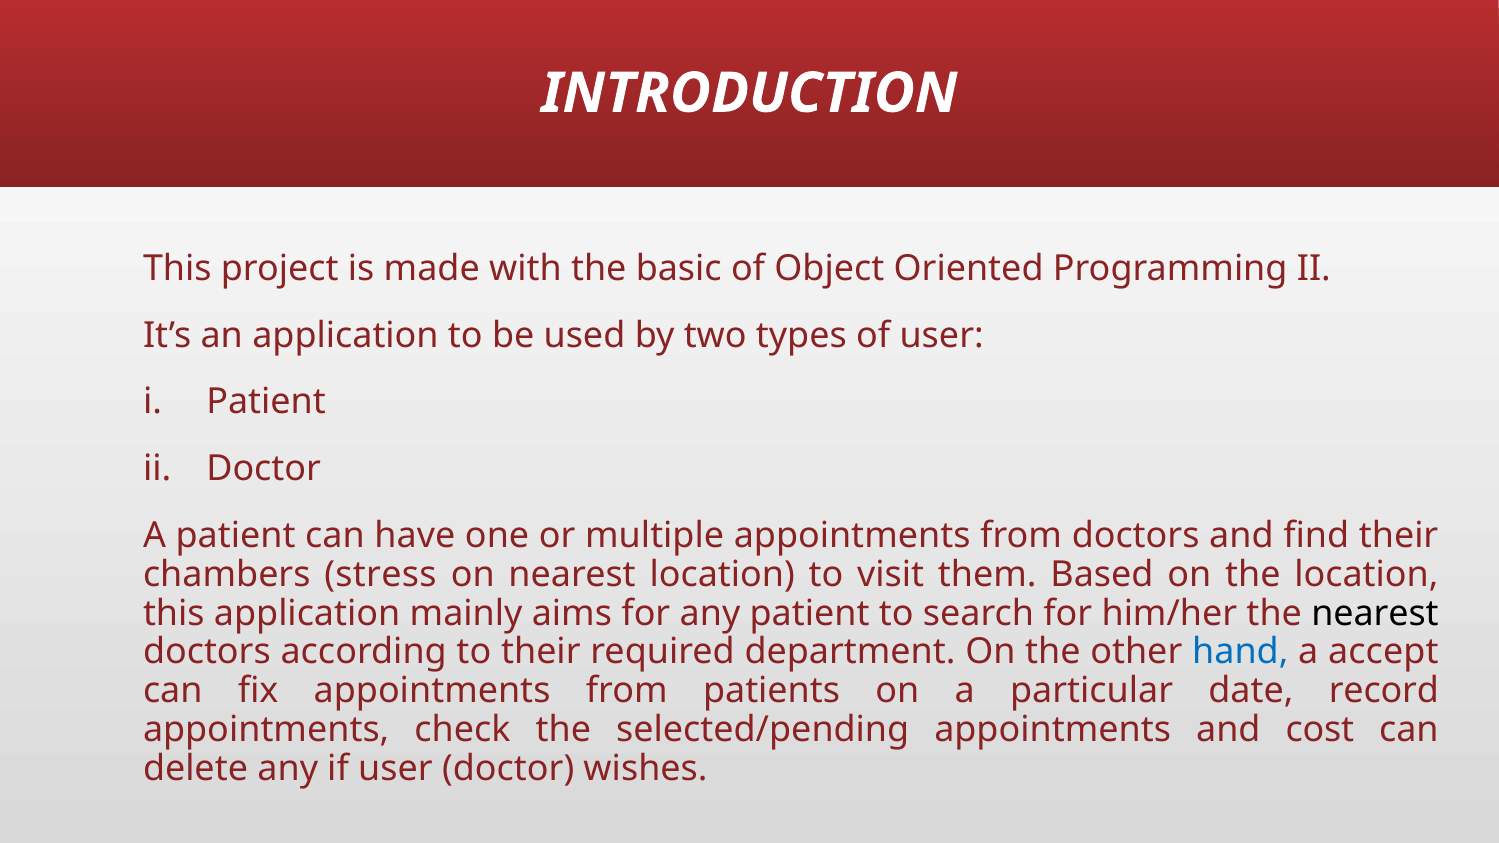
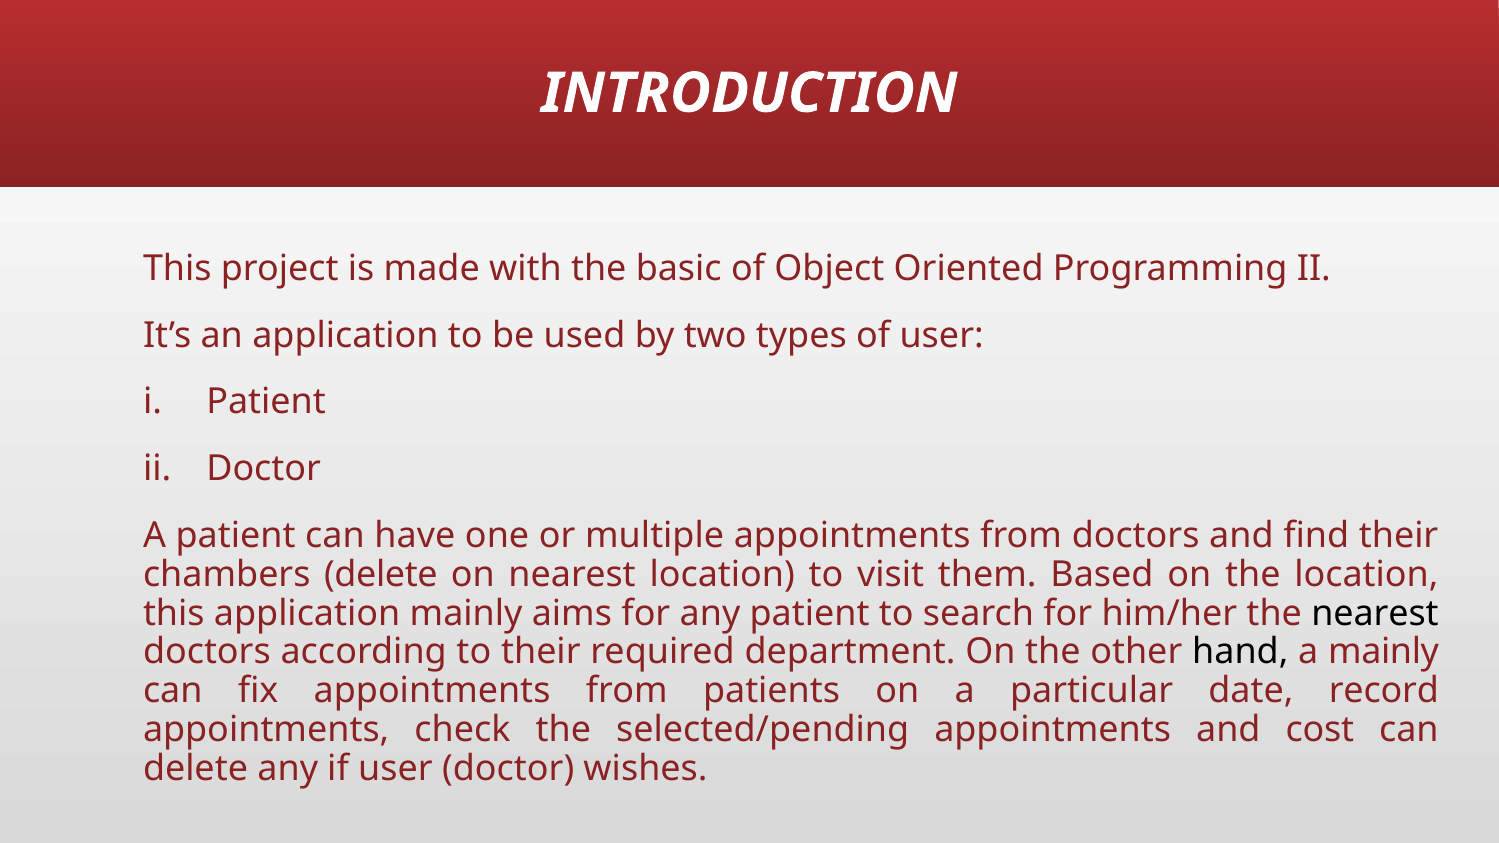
chambers stress: stress -> delete
hand colour: blue -> black
a accept: accept -> mainly
